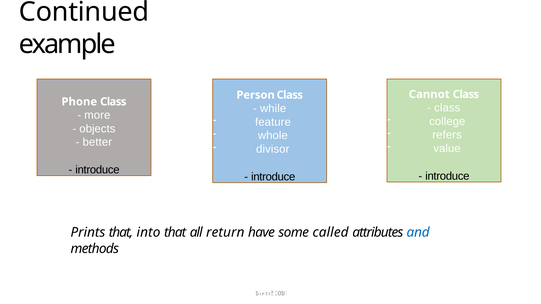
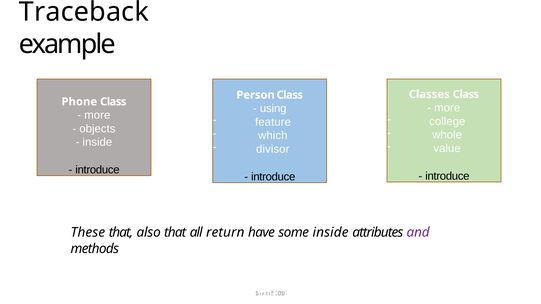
Continued: Continued -> Traceback
Cannot: Cannot -> Classes
class at (447, 108): class -> more
while: while -> using
refers: refers -> whole
whole: whole -> which
better at (97, 142): better -> inside
Prints: Prints -> These
into: into -> also
some called: called -> inside
and colour: blue -> purple
